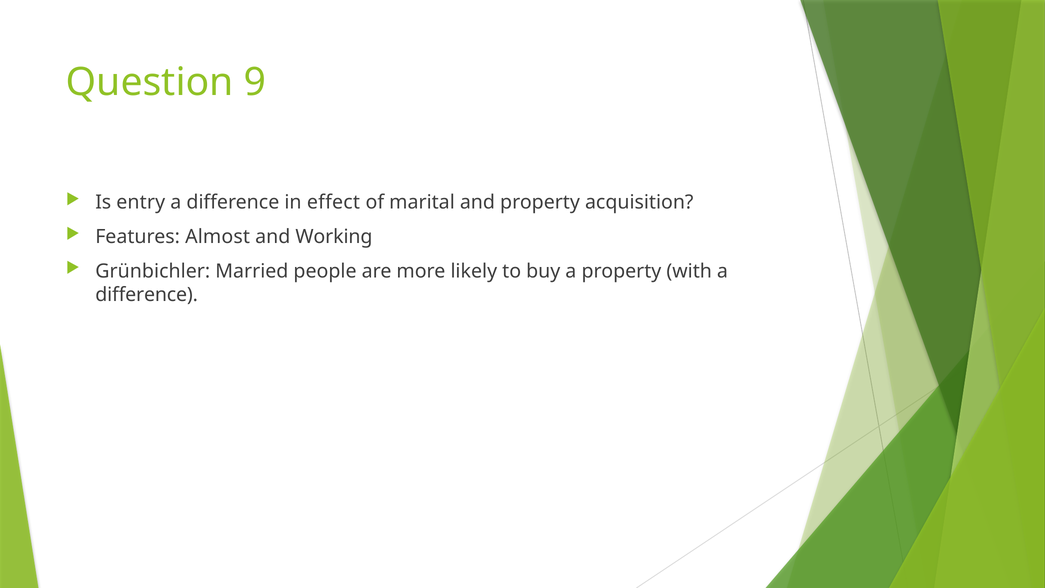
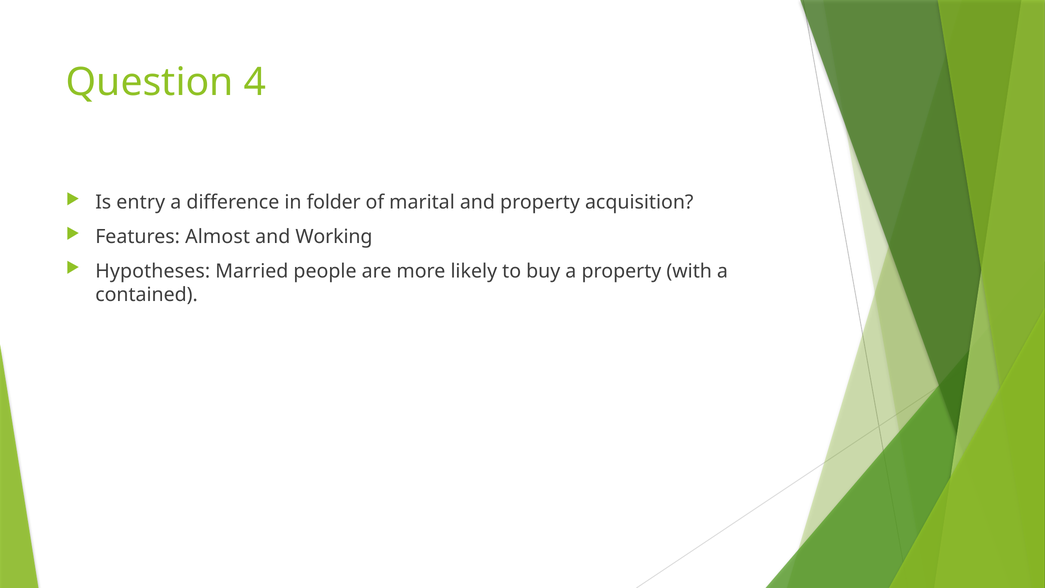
9: 9 -> 4
effect: effect -> folder
Grünbichler: Grünbichler -> Hypotheses
difference at (147, 295): difference -> contained
